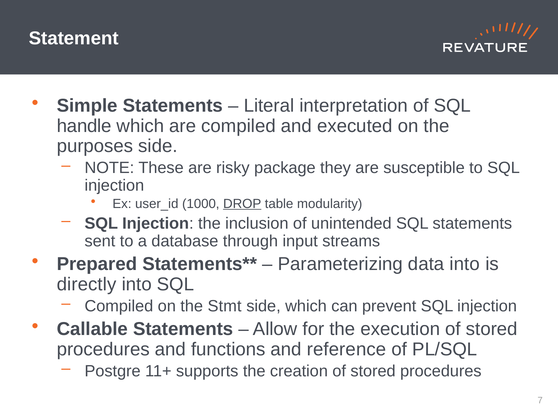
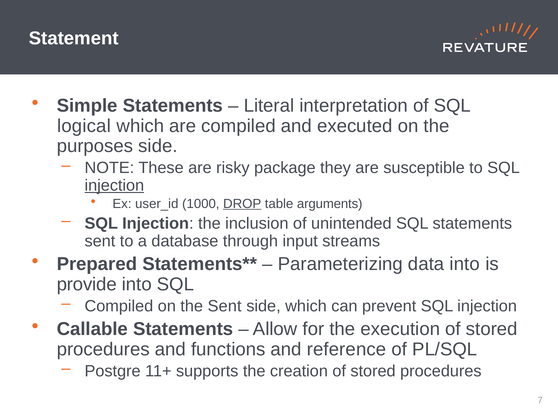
handle: handle -> logical
injection at (114, 185) underline: none -> present
modularity: modularity -> arguments
directly: directly -> provide
the Stmt: Stmt -> Sent
